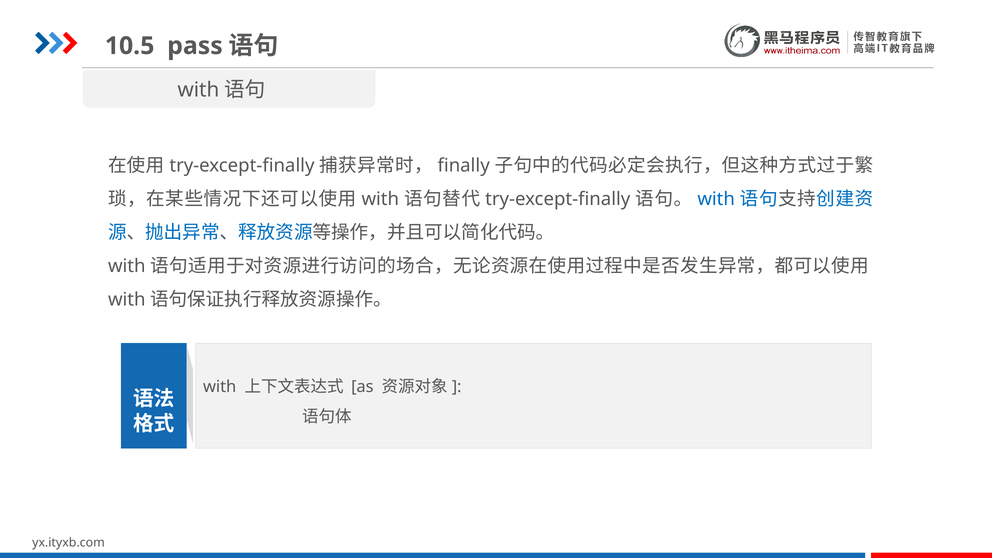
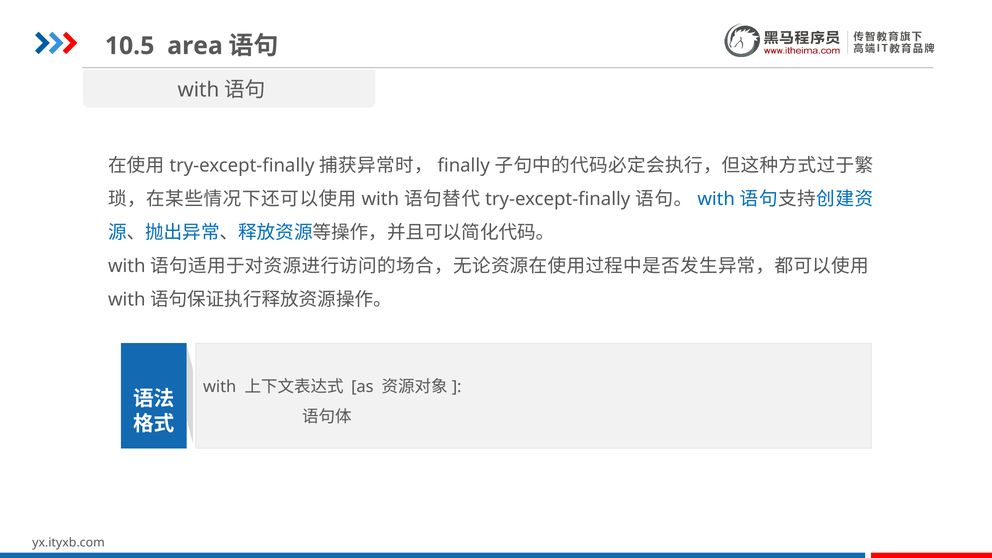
pass: pass -> area
